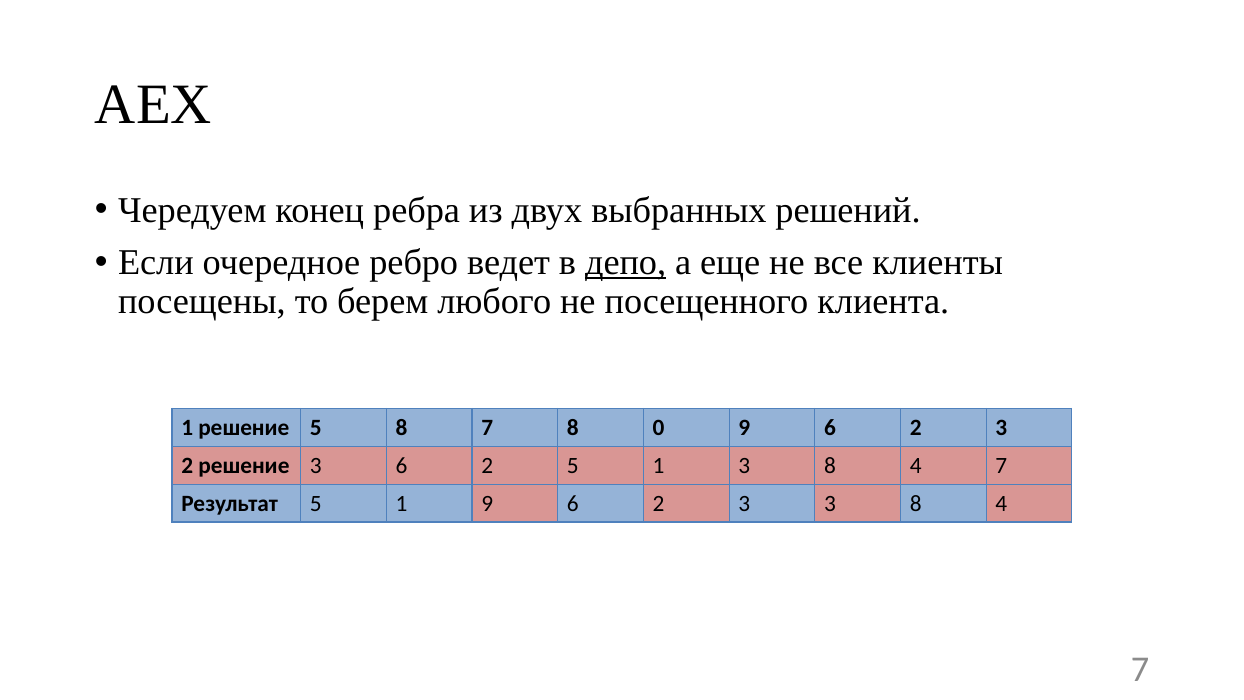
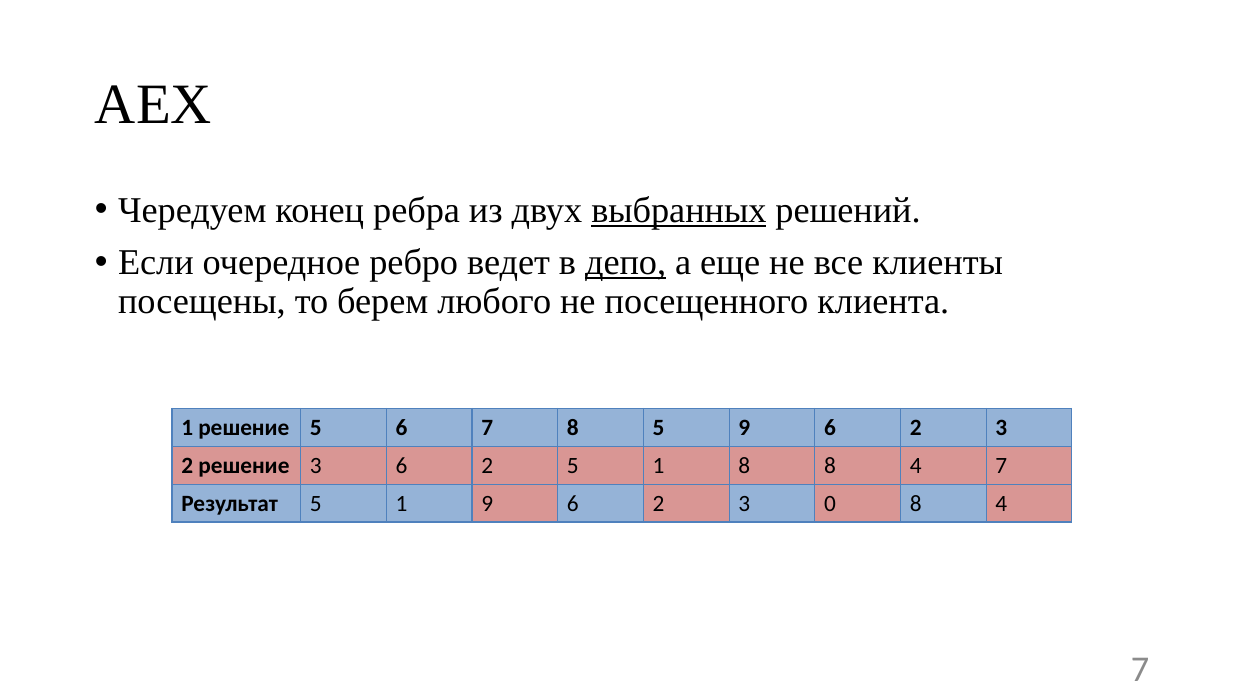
выбранных underline: none -> present
5 8: 8 -> 6
8 0: 0 -> 5
1 3: 3 -> 8
3 3: 3 -> 0
